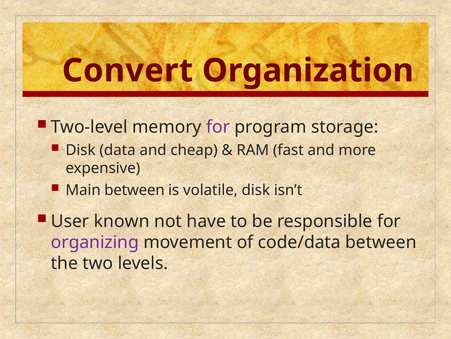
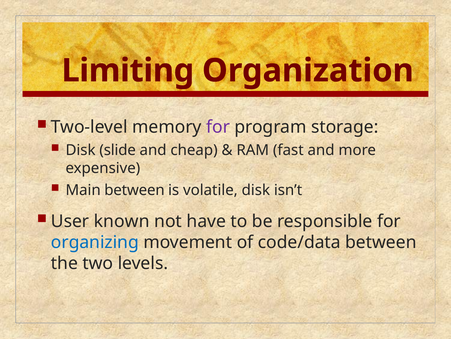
Convert: Convert -> Limiting
data: data -> slide
organizing colour: purple -> blue
